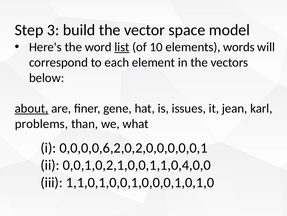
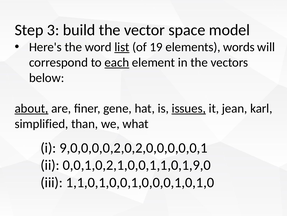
10: 10 -> 19
each underline: none -> present
issues underline: none -> present
problems: problems -> simplified
0,0,0,0,6,2,0,2,0,0,0,0,0,1: 0,0,0,0,6,2,0,2,0,0,0,0,0,1 -> 9,0,0,0,0,2,0,2,0,0,0,0,0,1
0,0,1,0,2,1,0,0,1,1,0,4,0,0: 0,0,1,0,2,1,0,0,1,1,0,4,0,0 -> 0,0,1,0,2,1,0,0,1,1,0,1,9,0
